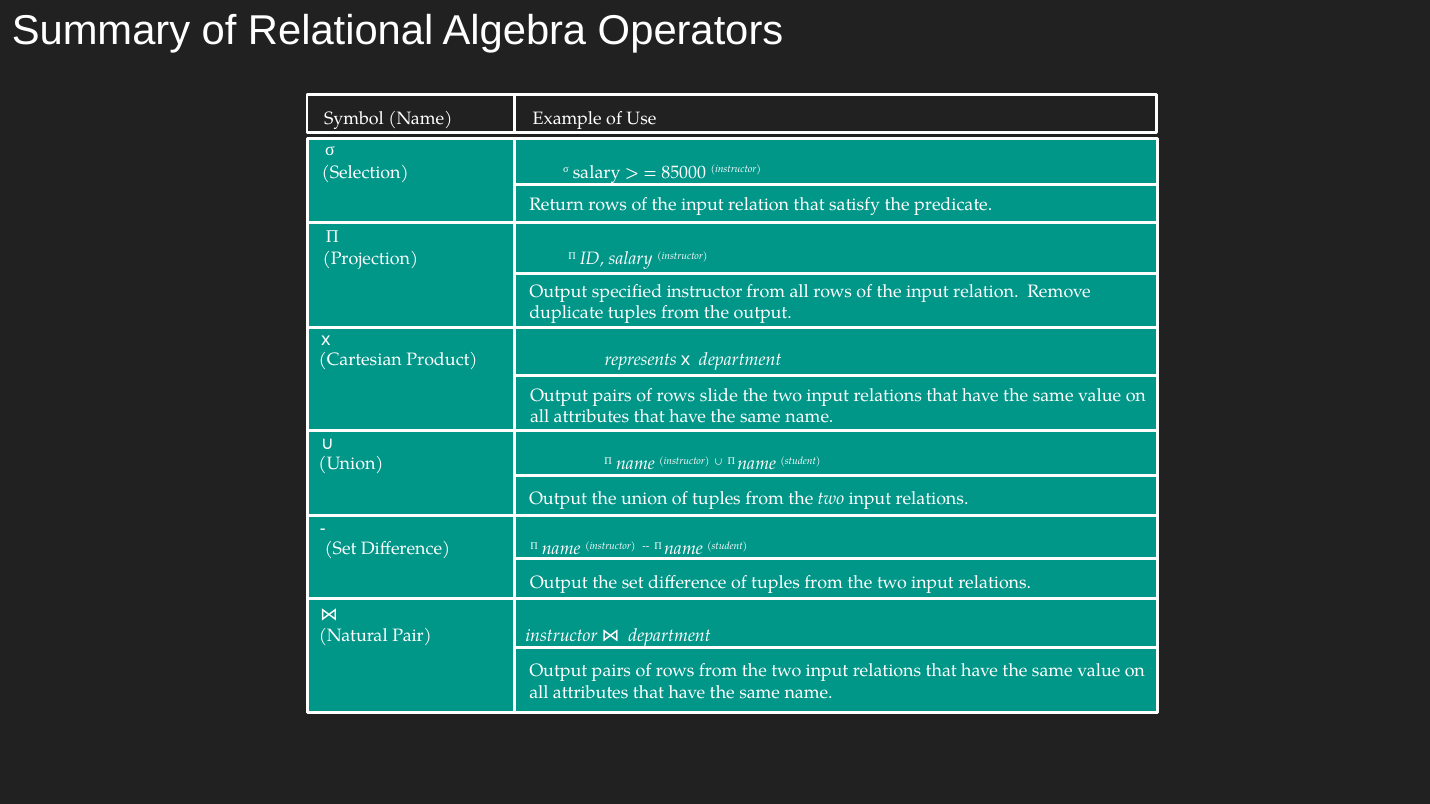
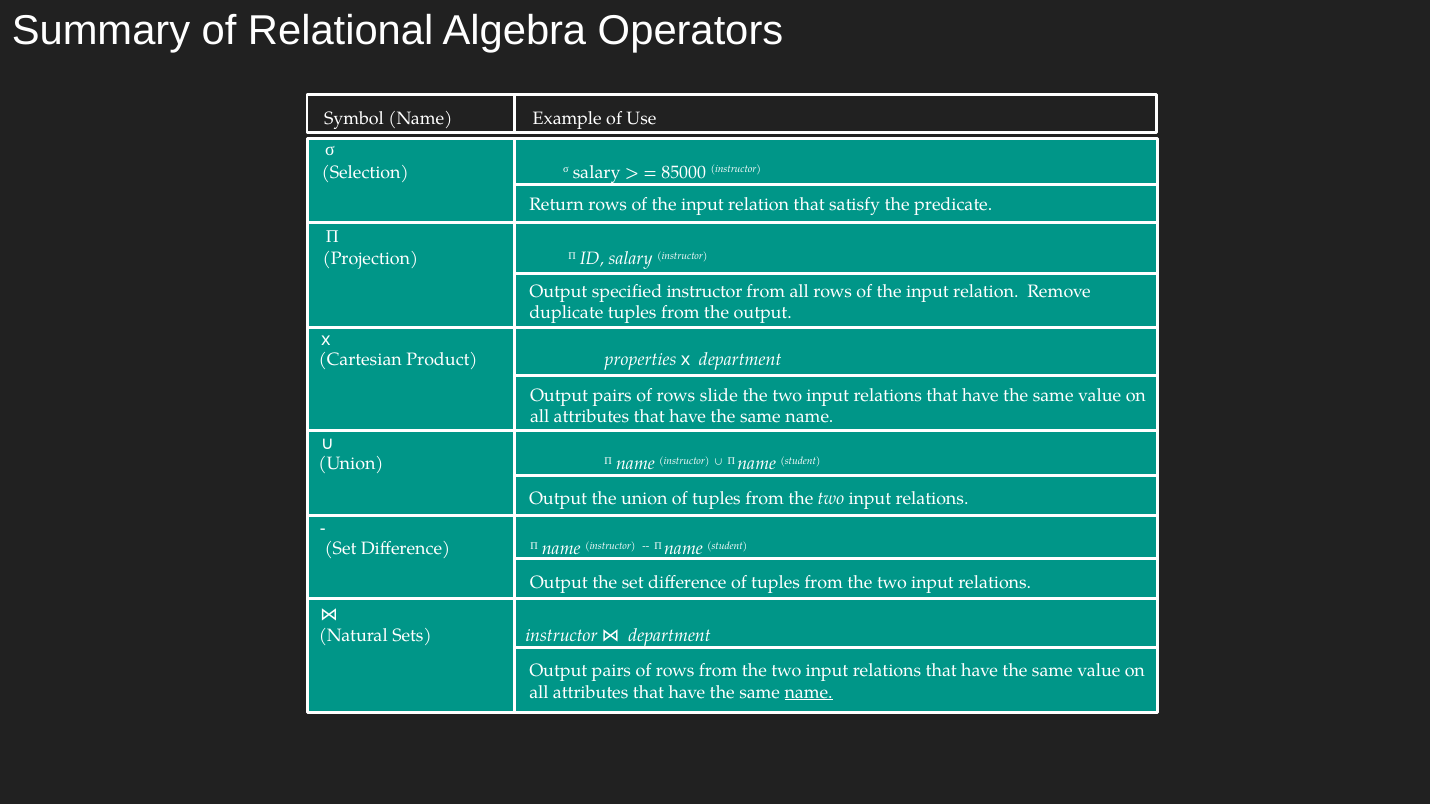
represents: represents -> properties
Pair: Pair -> Sets
name at (809, 693) underline: none -> present
